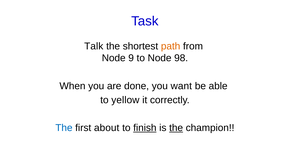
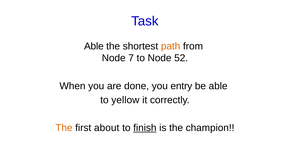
Talk at (94, 46): Talk -> Able
9: 9 -> 7
98: 98 -> 52
want: want -> entry
The at (64, 128) colour: blue -> orange
the at (176, 128) underline: present -> none
